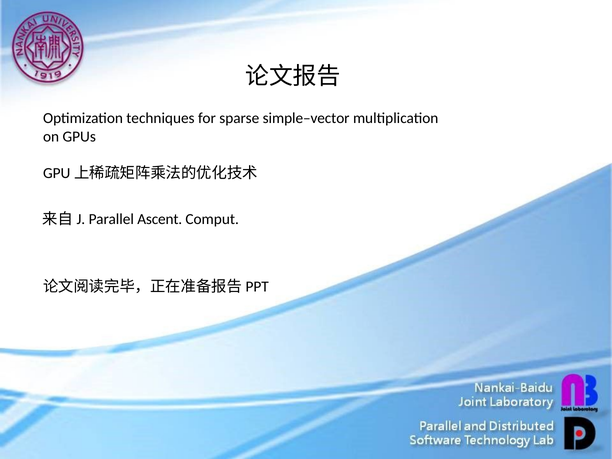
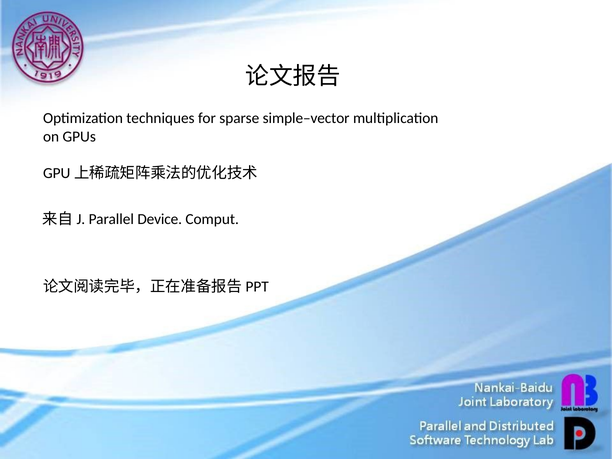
Ascent: Ascent -> Device
